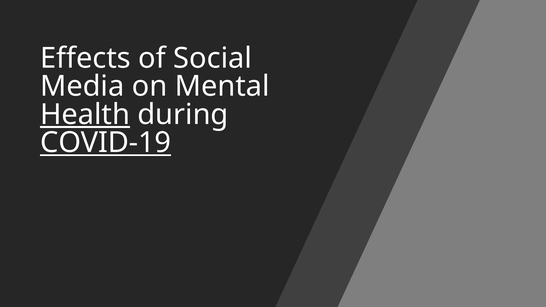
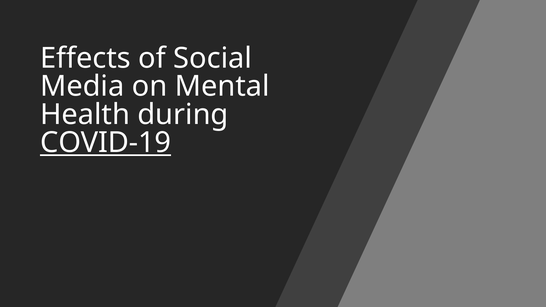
Health underline: present -> none
